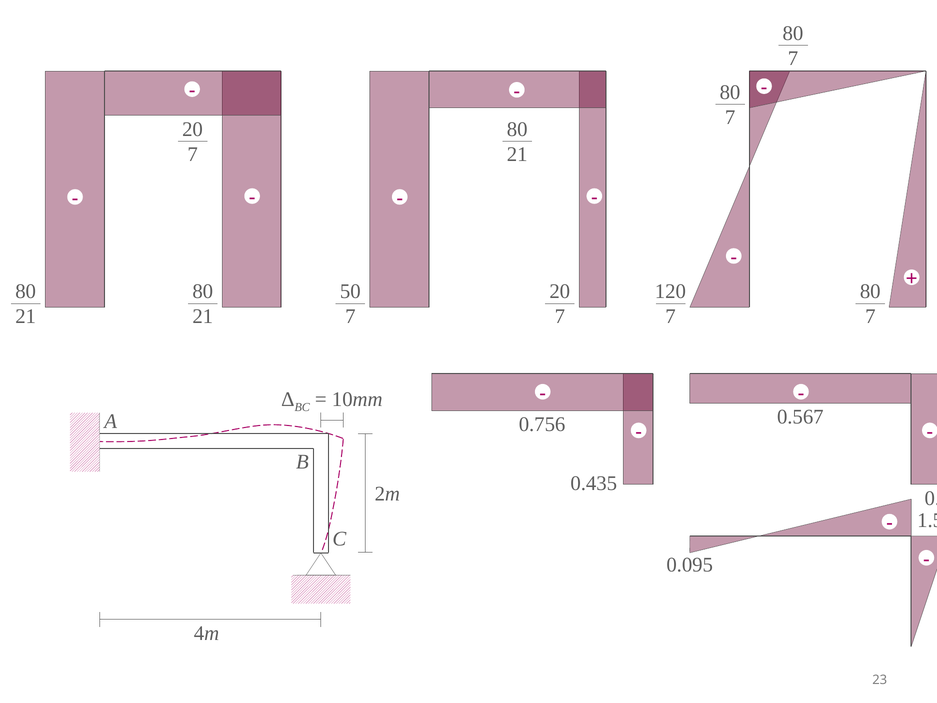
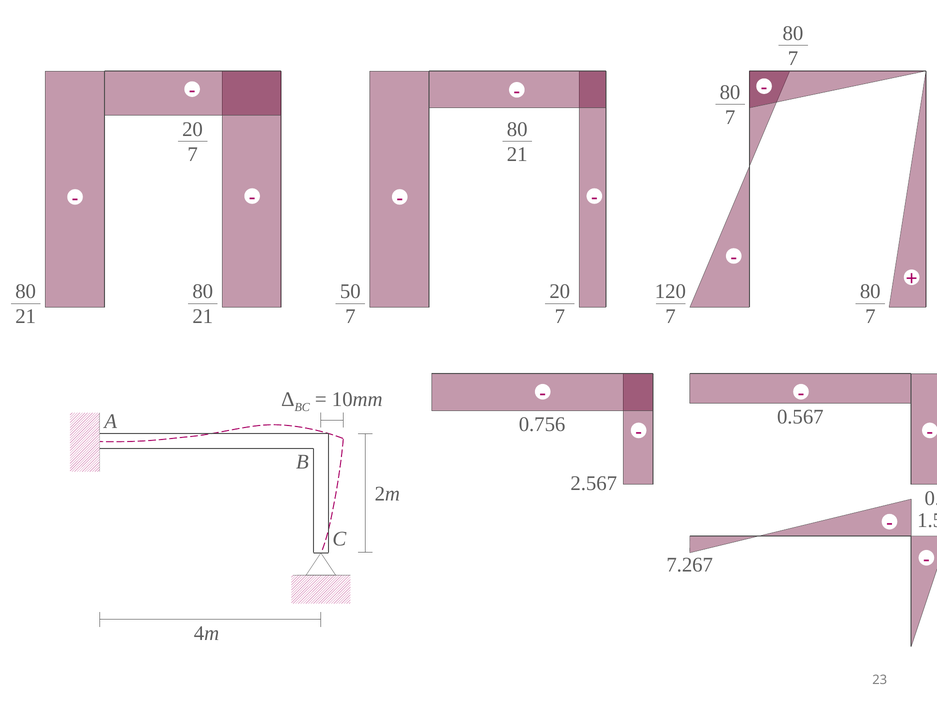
0.435: 0.435 -> 2.567
0.095: 0.095 -> 7.267
